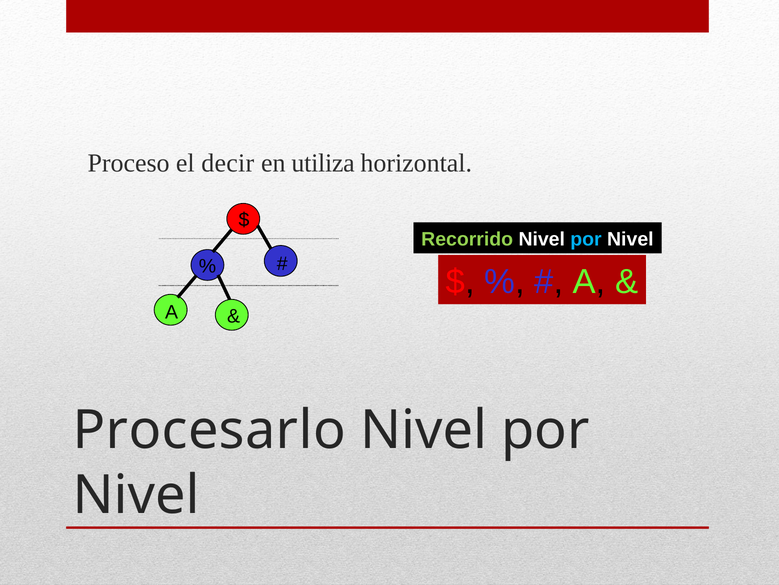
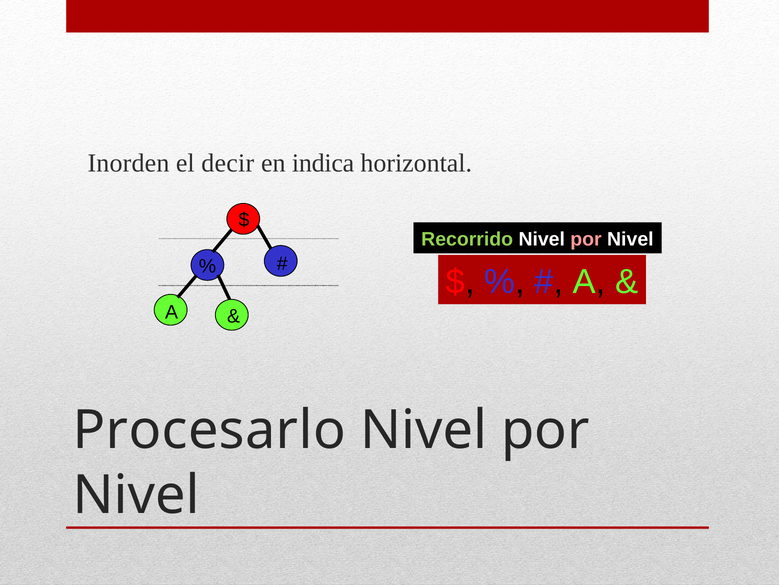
Proceso: Proceso -> Inorden
utiliza: utiliza -> indica
por at (586, 239) colour: light blue -> pink
